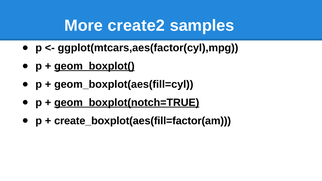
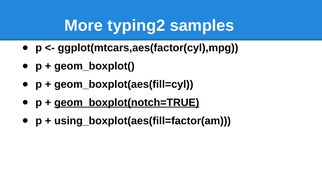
create2: create2 -> typing2
geom_boxplot( underline: present -> none
create_boxplot(aes(fill=factor(am: create_boxplot(aes(fill=factor(am -> using_boxplot(aes(fill=factor(am
